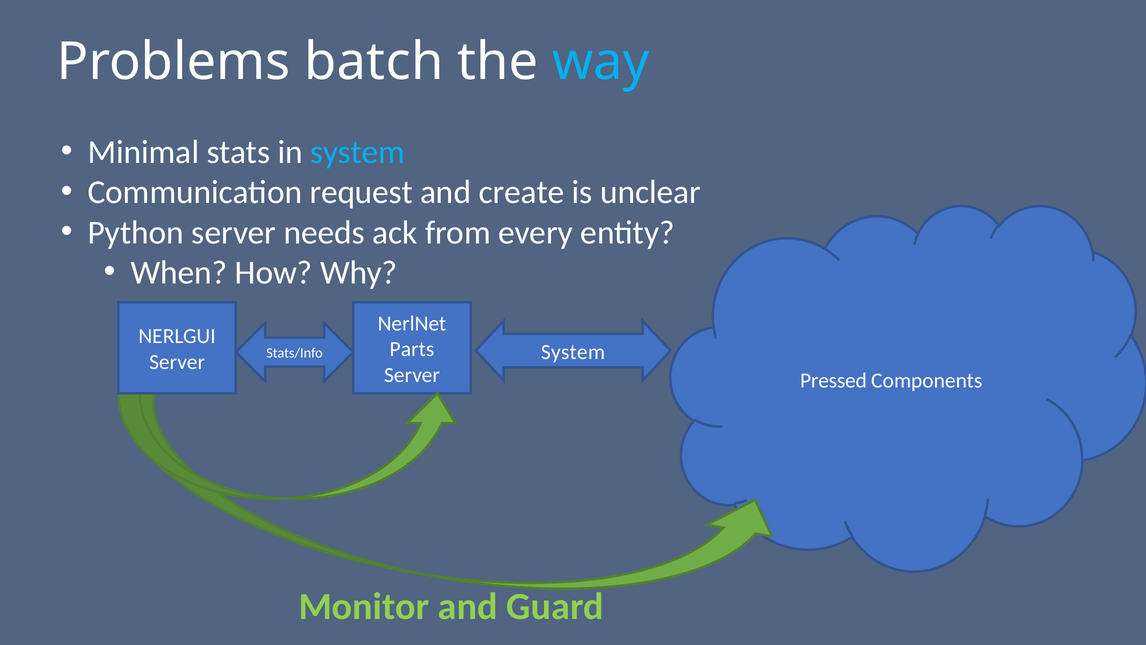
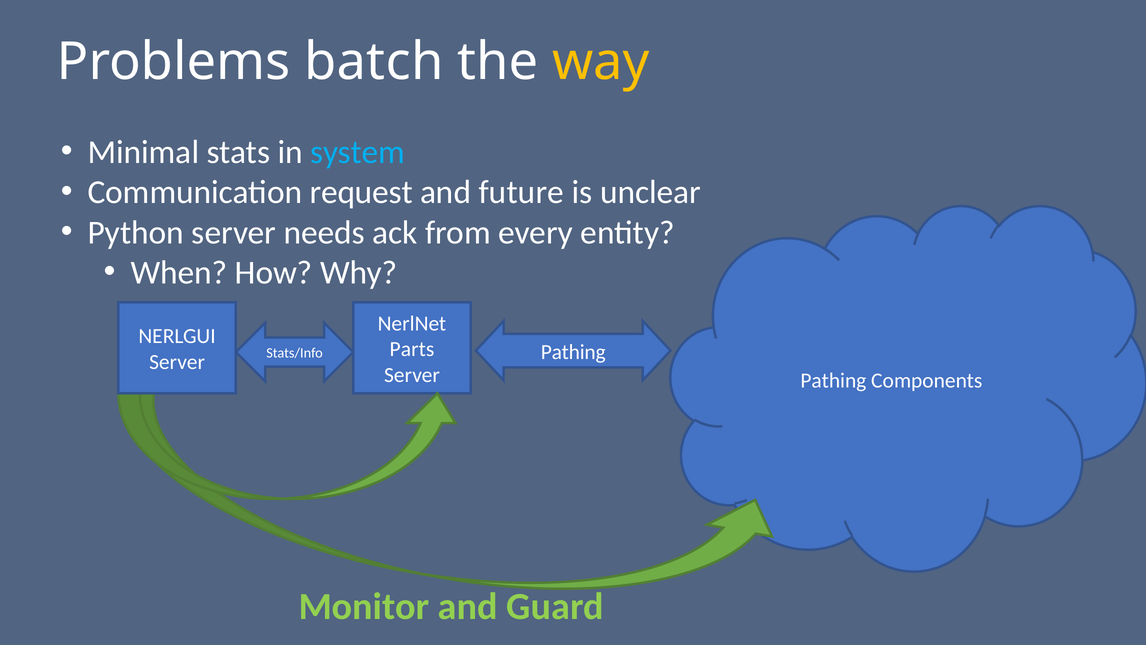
way colour: light blue -> yellow
create: create -> future
System at (573, 352): System -> Pathing
Pressed at (833, 380): Pressed -> Pathing
